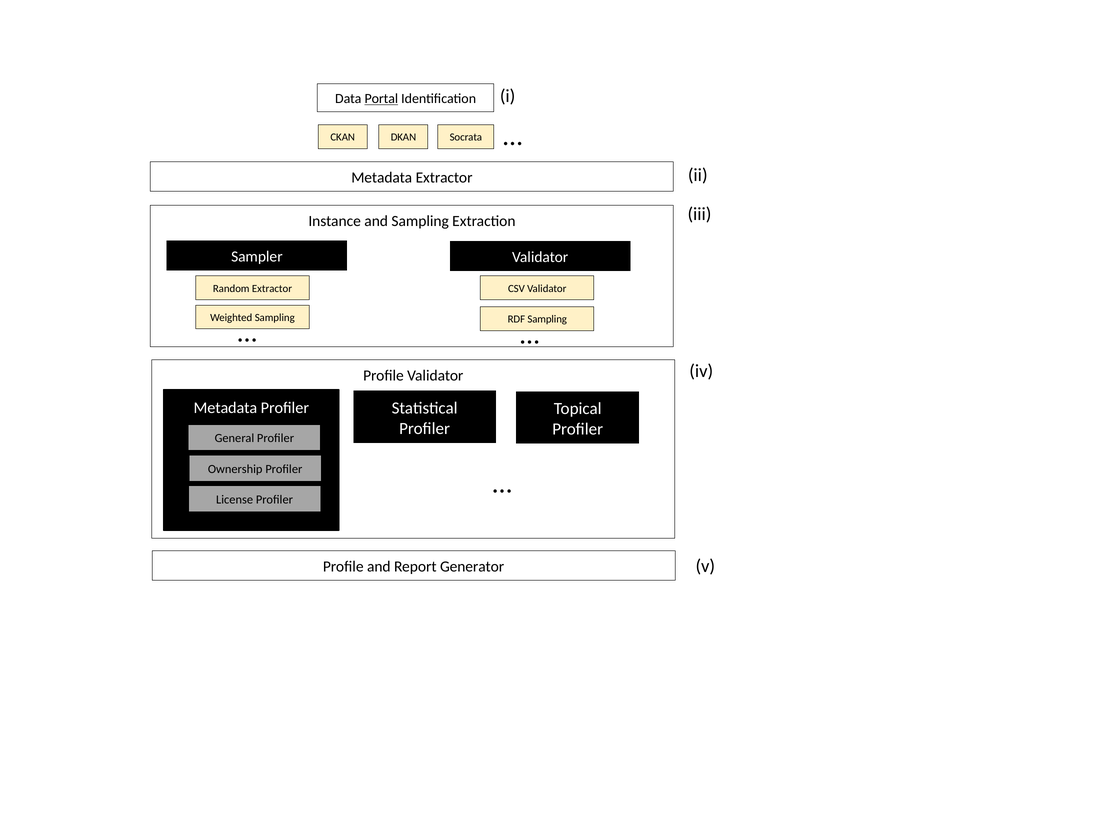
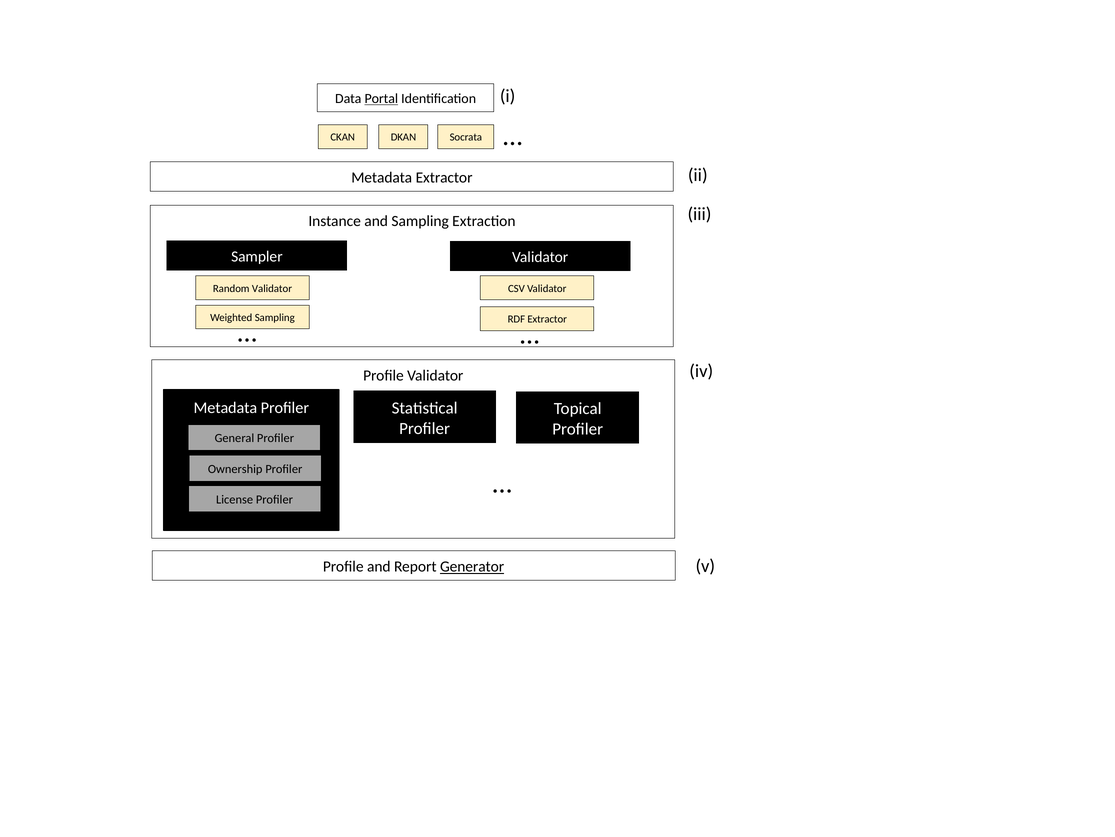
Random Extractor: Extractor -> Validator
RDF Sampling: Sampling -> Extractor
Generator underline: none -> present
